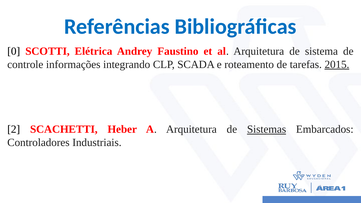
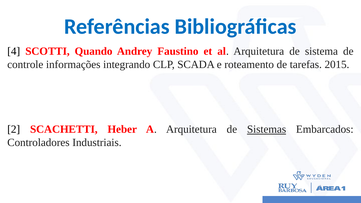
0: 0 -> 4
Elétrica: Elétrica -> Quando
2015 underline: present -> none
